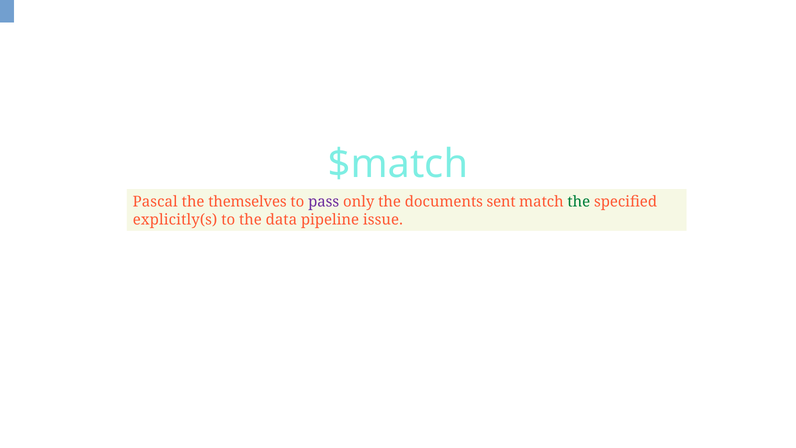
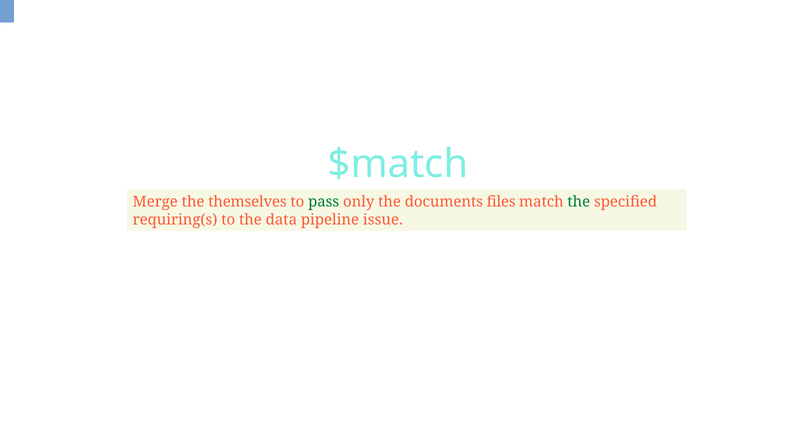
Pascal: Pascal -> Merge
pass colour: purple -> green
sent: sent -> files
explicitly(s: explicitly(s -> requiring(s
